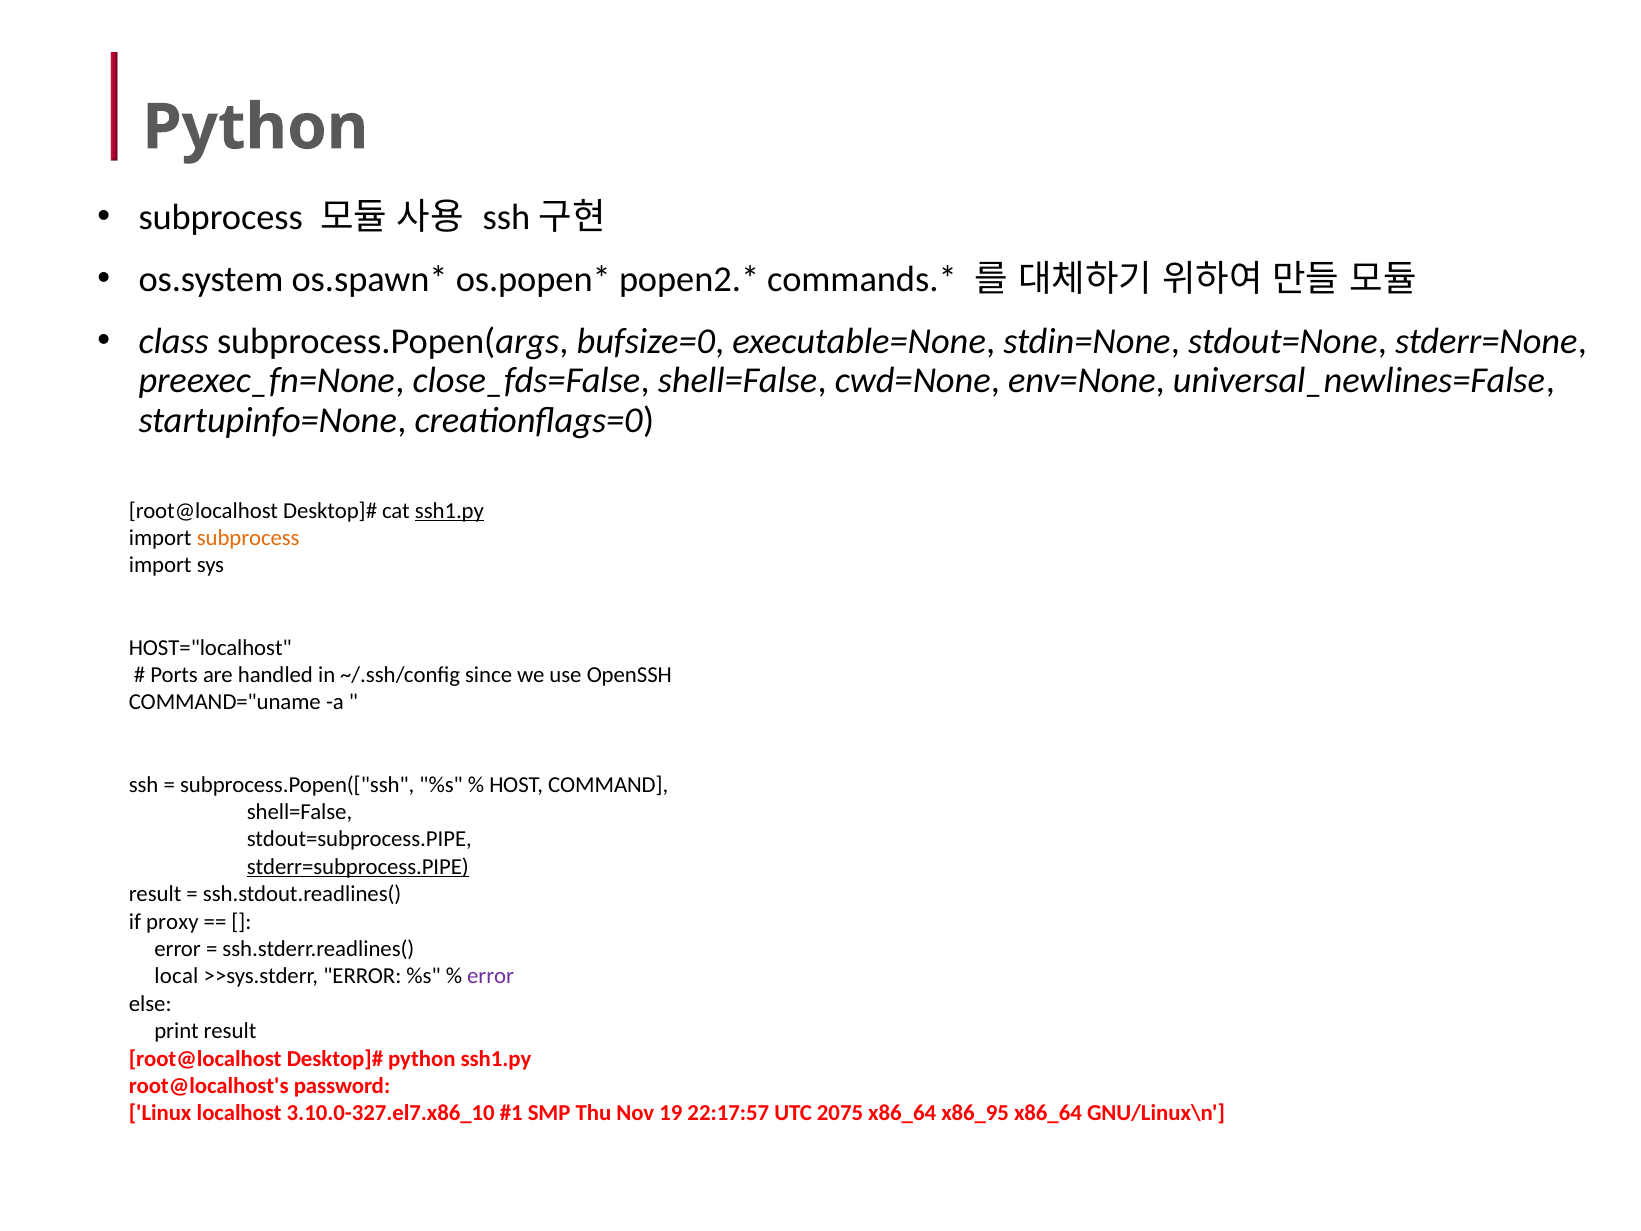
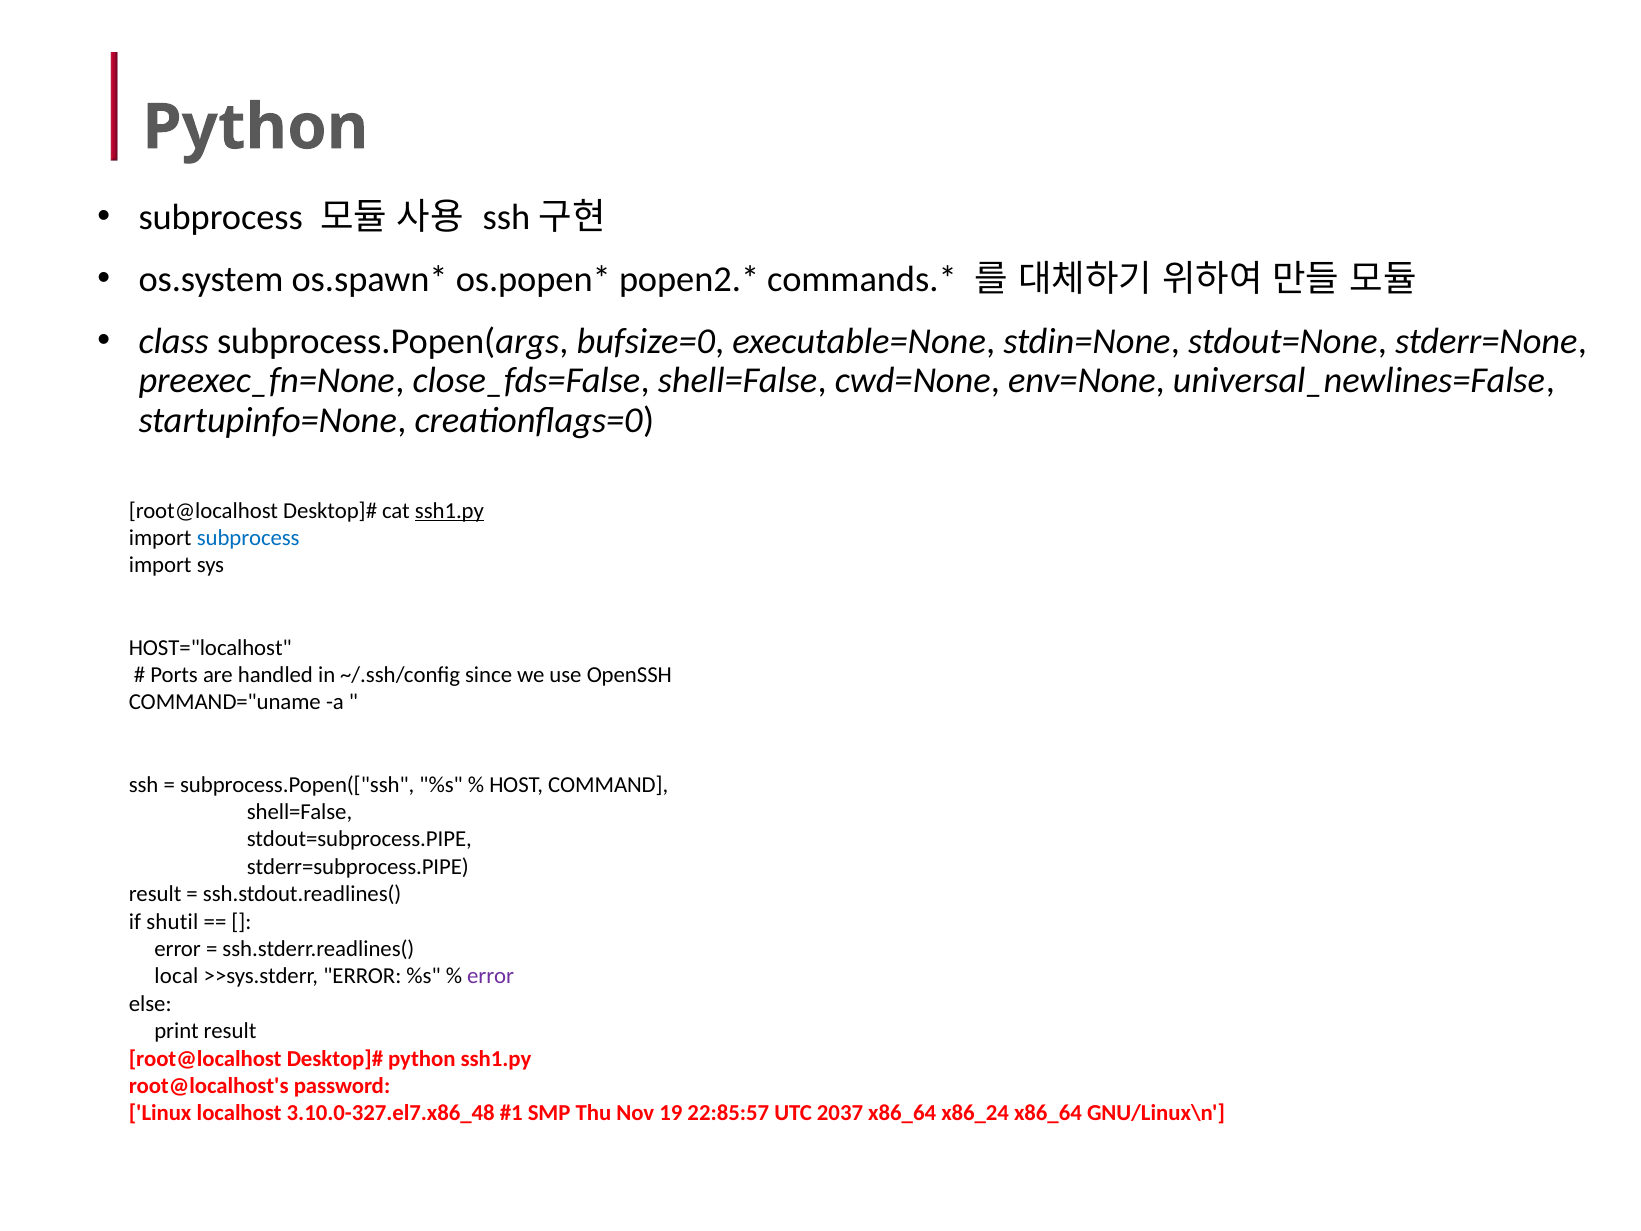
subprocess at (248, 538) colour: orange -> blue
stderr=subprocess.PIPE underline: present -> none
proxy: proxy -> shutil
3.10.0-327.el7.x86_10: 3.10.0-327.el7.x86_10 -> 3.10.0-327.el7.x86_48
22:17:57: 22:17:57 -> 22:85:57
2075: 2075 -> 2037
x86_95: x86_95 -> x86_24
